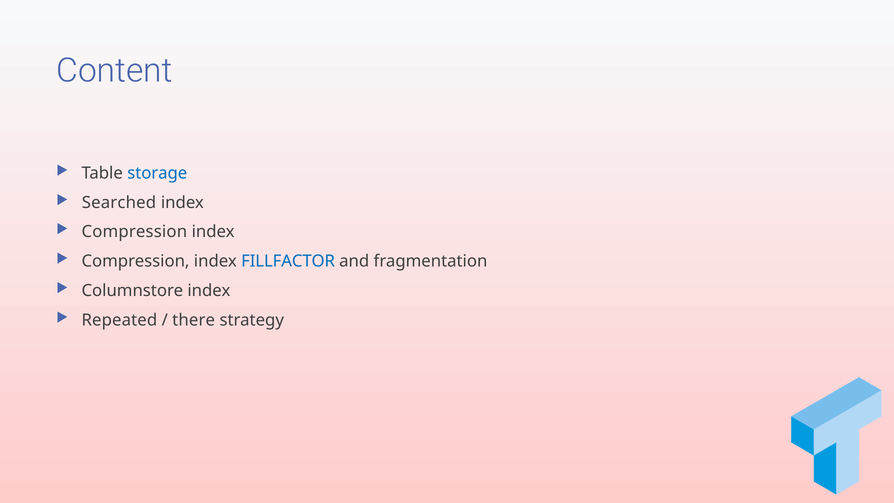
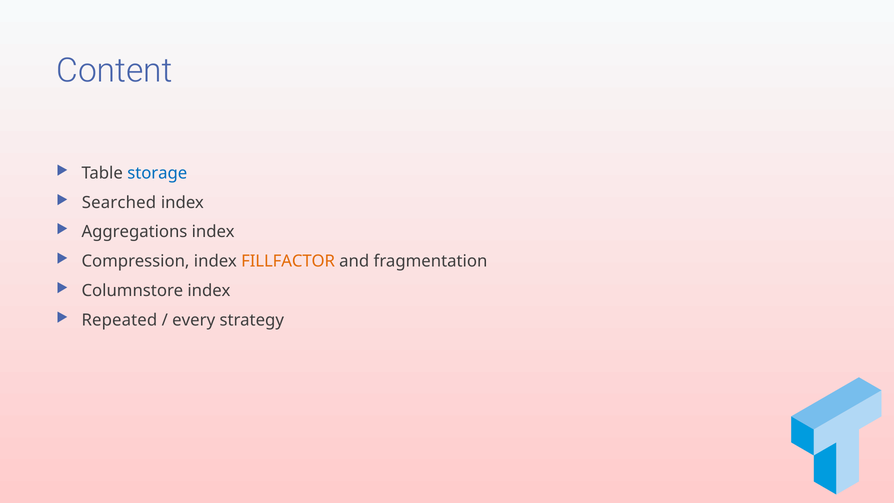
Compression at (134, 232): Compression -> Aggregations
FILLFACTOR colour: blue -> orange
there: there -> every
